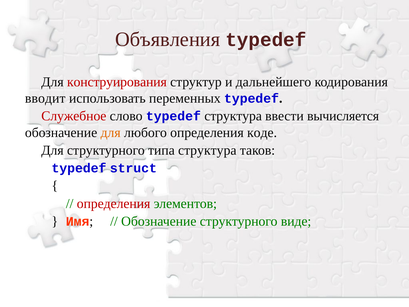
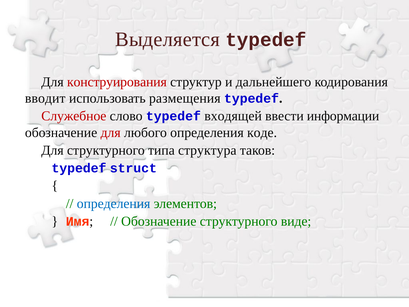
Объявления: Объявления -> Выделяется
переменных: переменных -> размещения
typedef структура: структура -> входящей
вычисляется: вычисляется -> информации
для at (111, 132) colour: orange -> red
определения at (114, 203) colour: red -> blue
